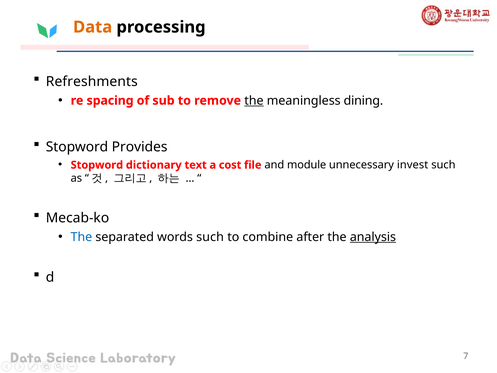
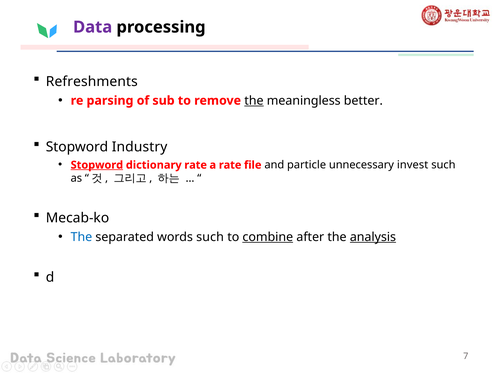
Data colour: orange -> purple
spacing: spacing -> parsing
dining: dining -> better
Provides: Provides -> Industry
Stopword at (97, 165) underline: none -> present
dictionary text: text -> rate
a cost: cost -> rate
module: module -> particle
combine underline: none -> present
